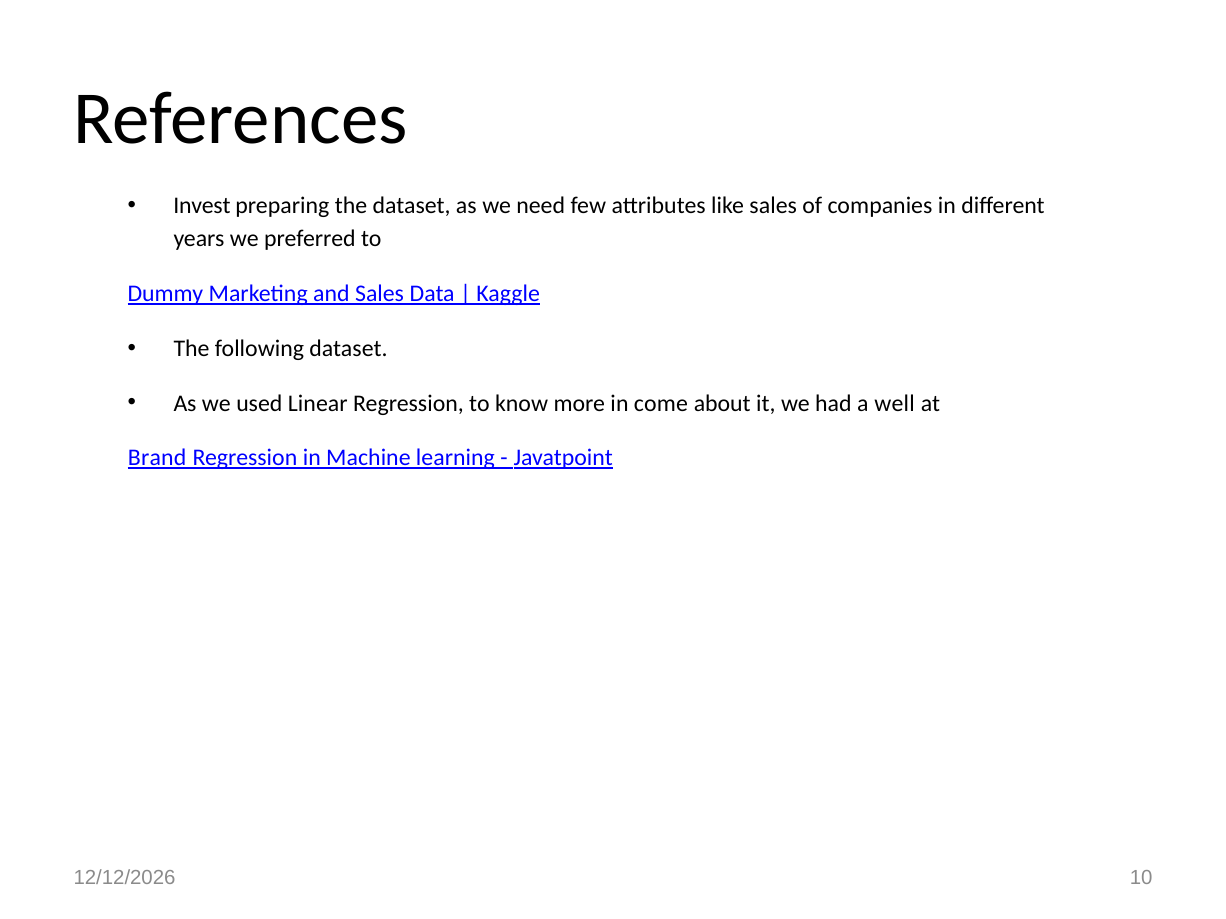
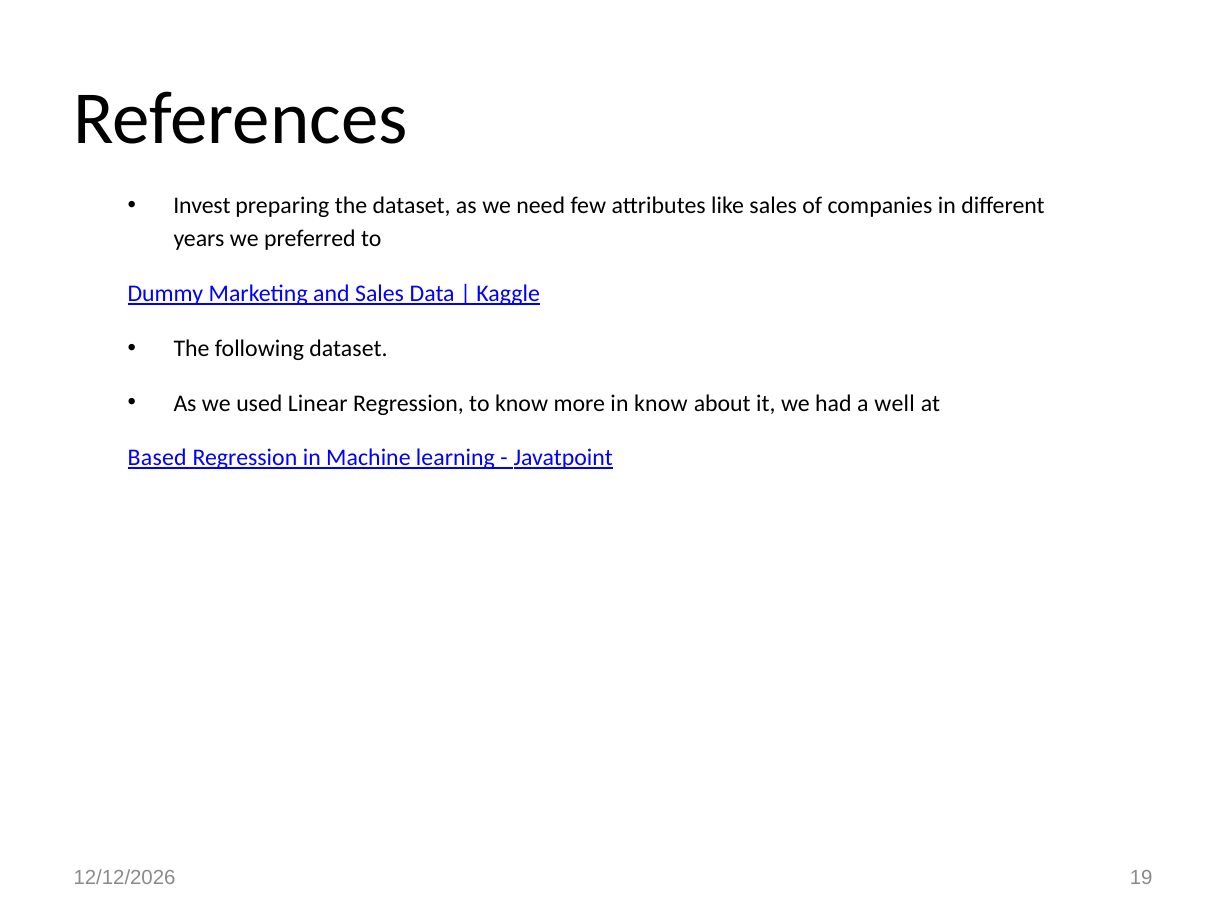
in come: come -> know
Brand: Brand -> Based
10: 10 -> 19
